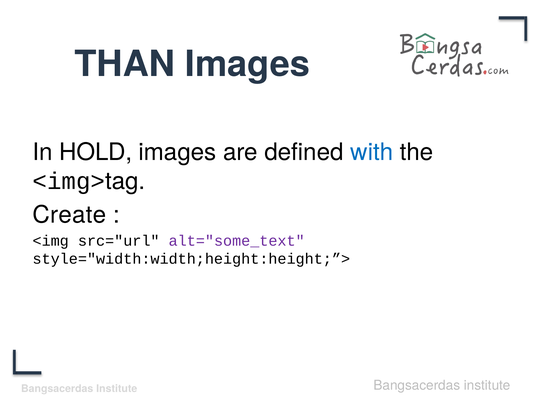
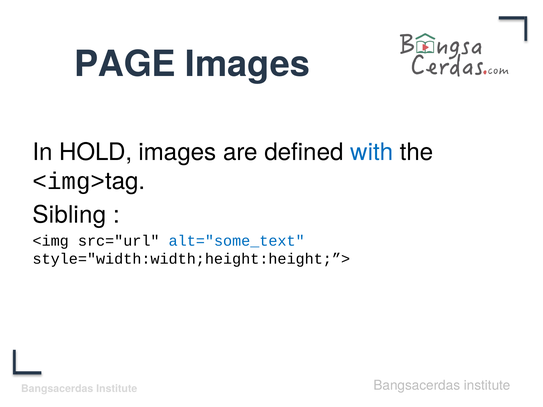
THAN: THAN -> PAGE
Create: Create -> Sibling
alt="some_text colour: purple -> blue
